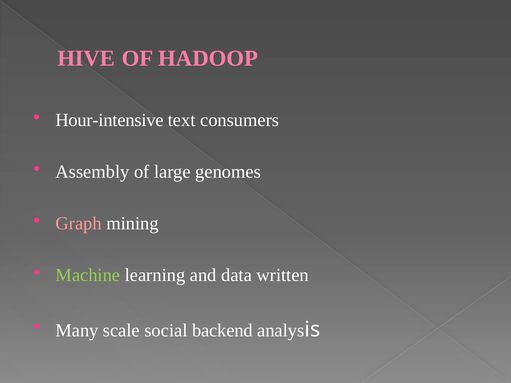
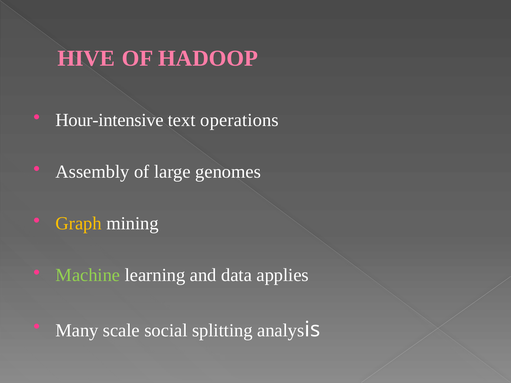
consumers: consumers -> operations
Graph colour: pink -> yellow
written: written -> applies
backend: backend -> splitting
